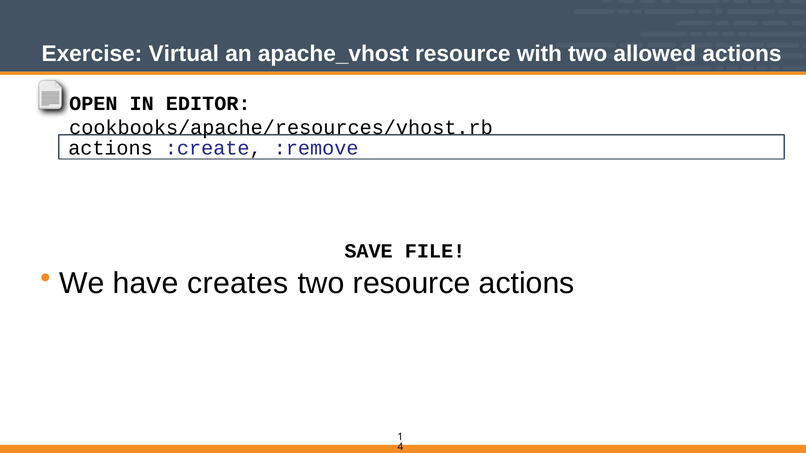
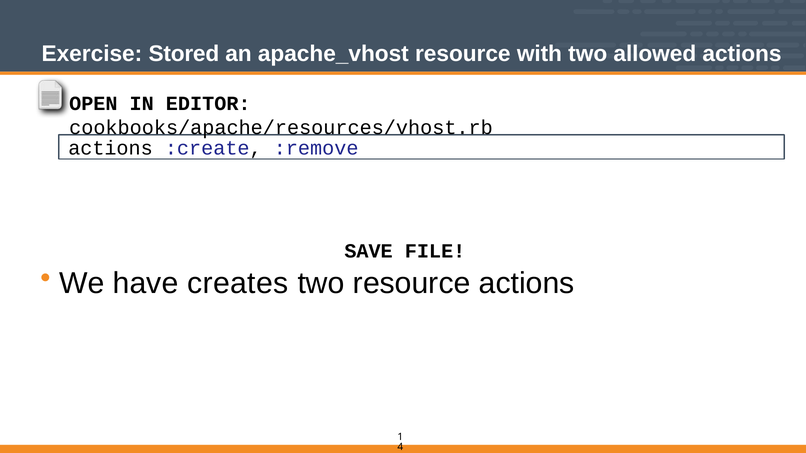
Virtual: Virtual -> Stored
